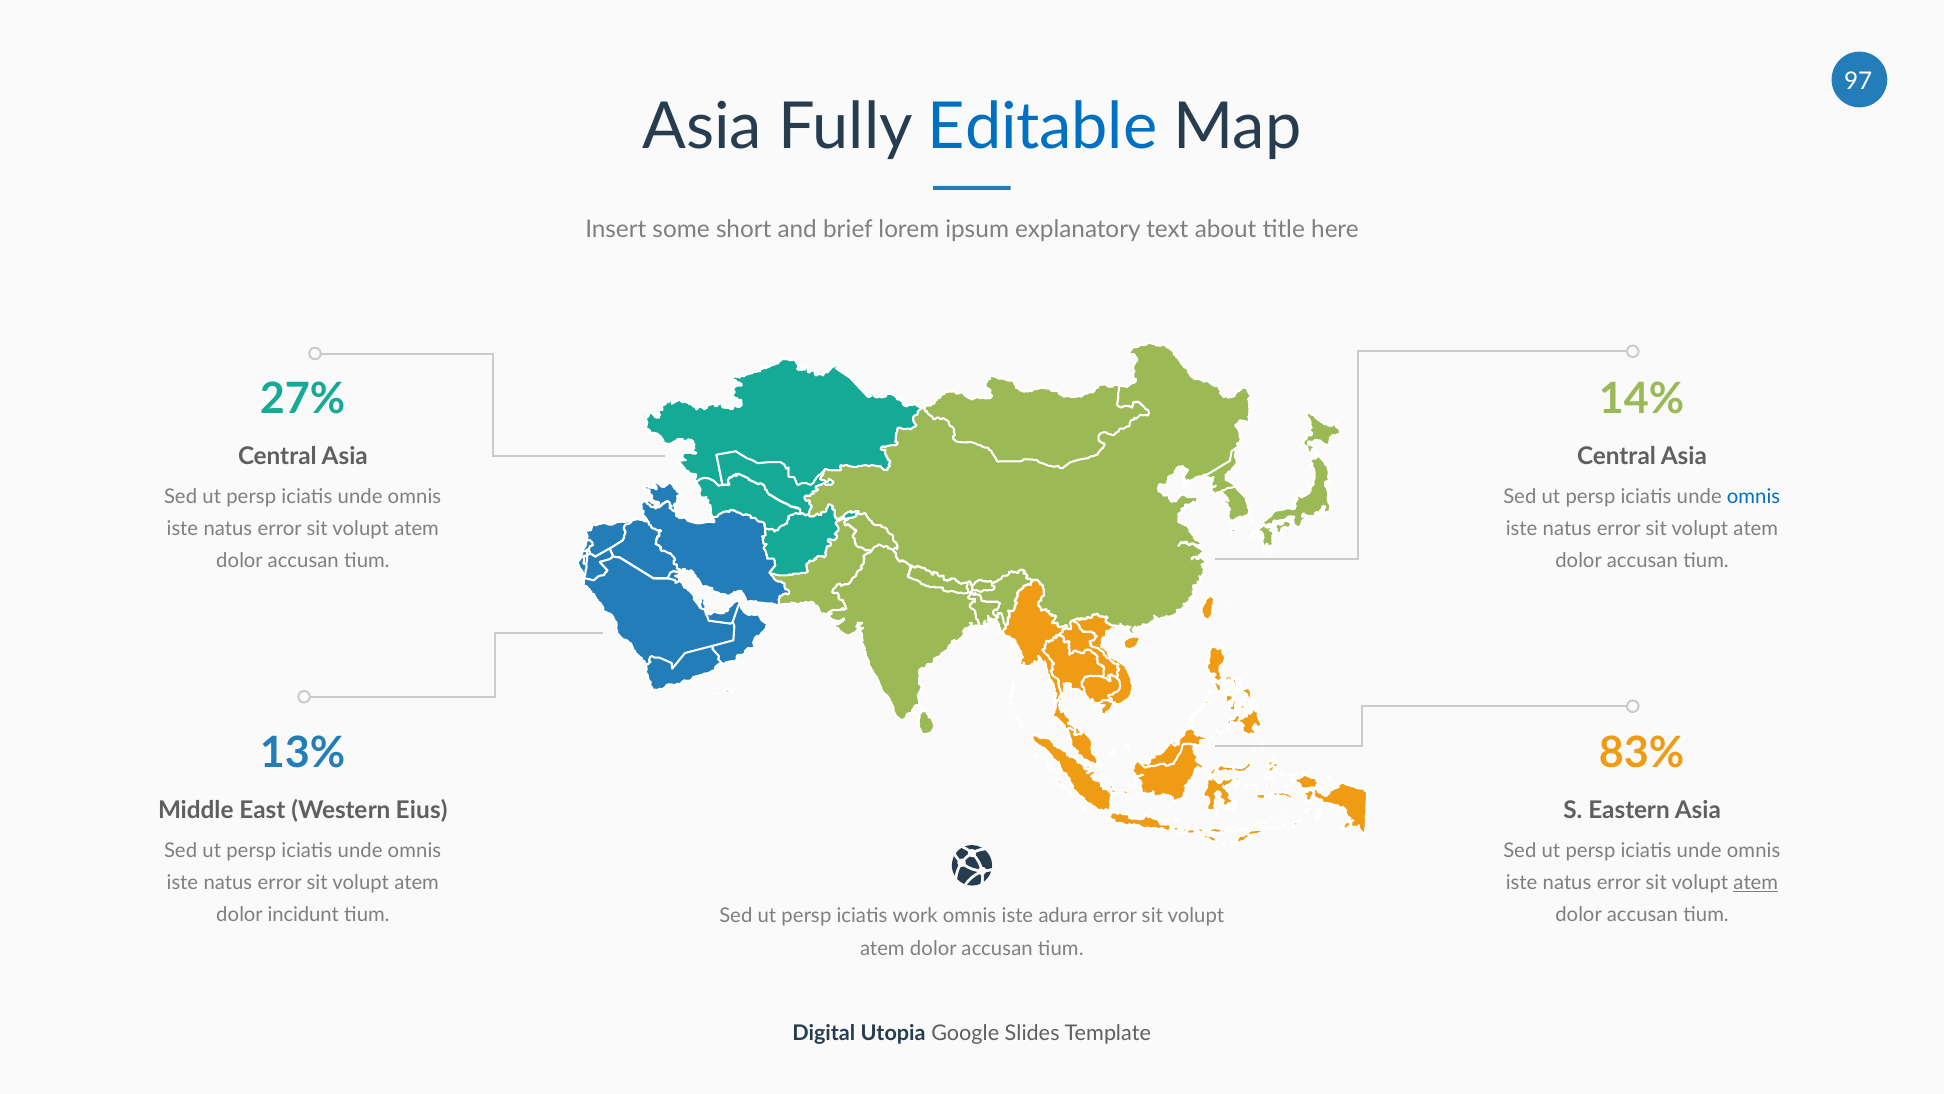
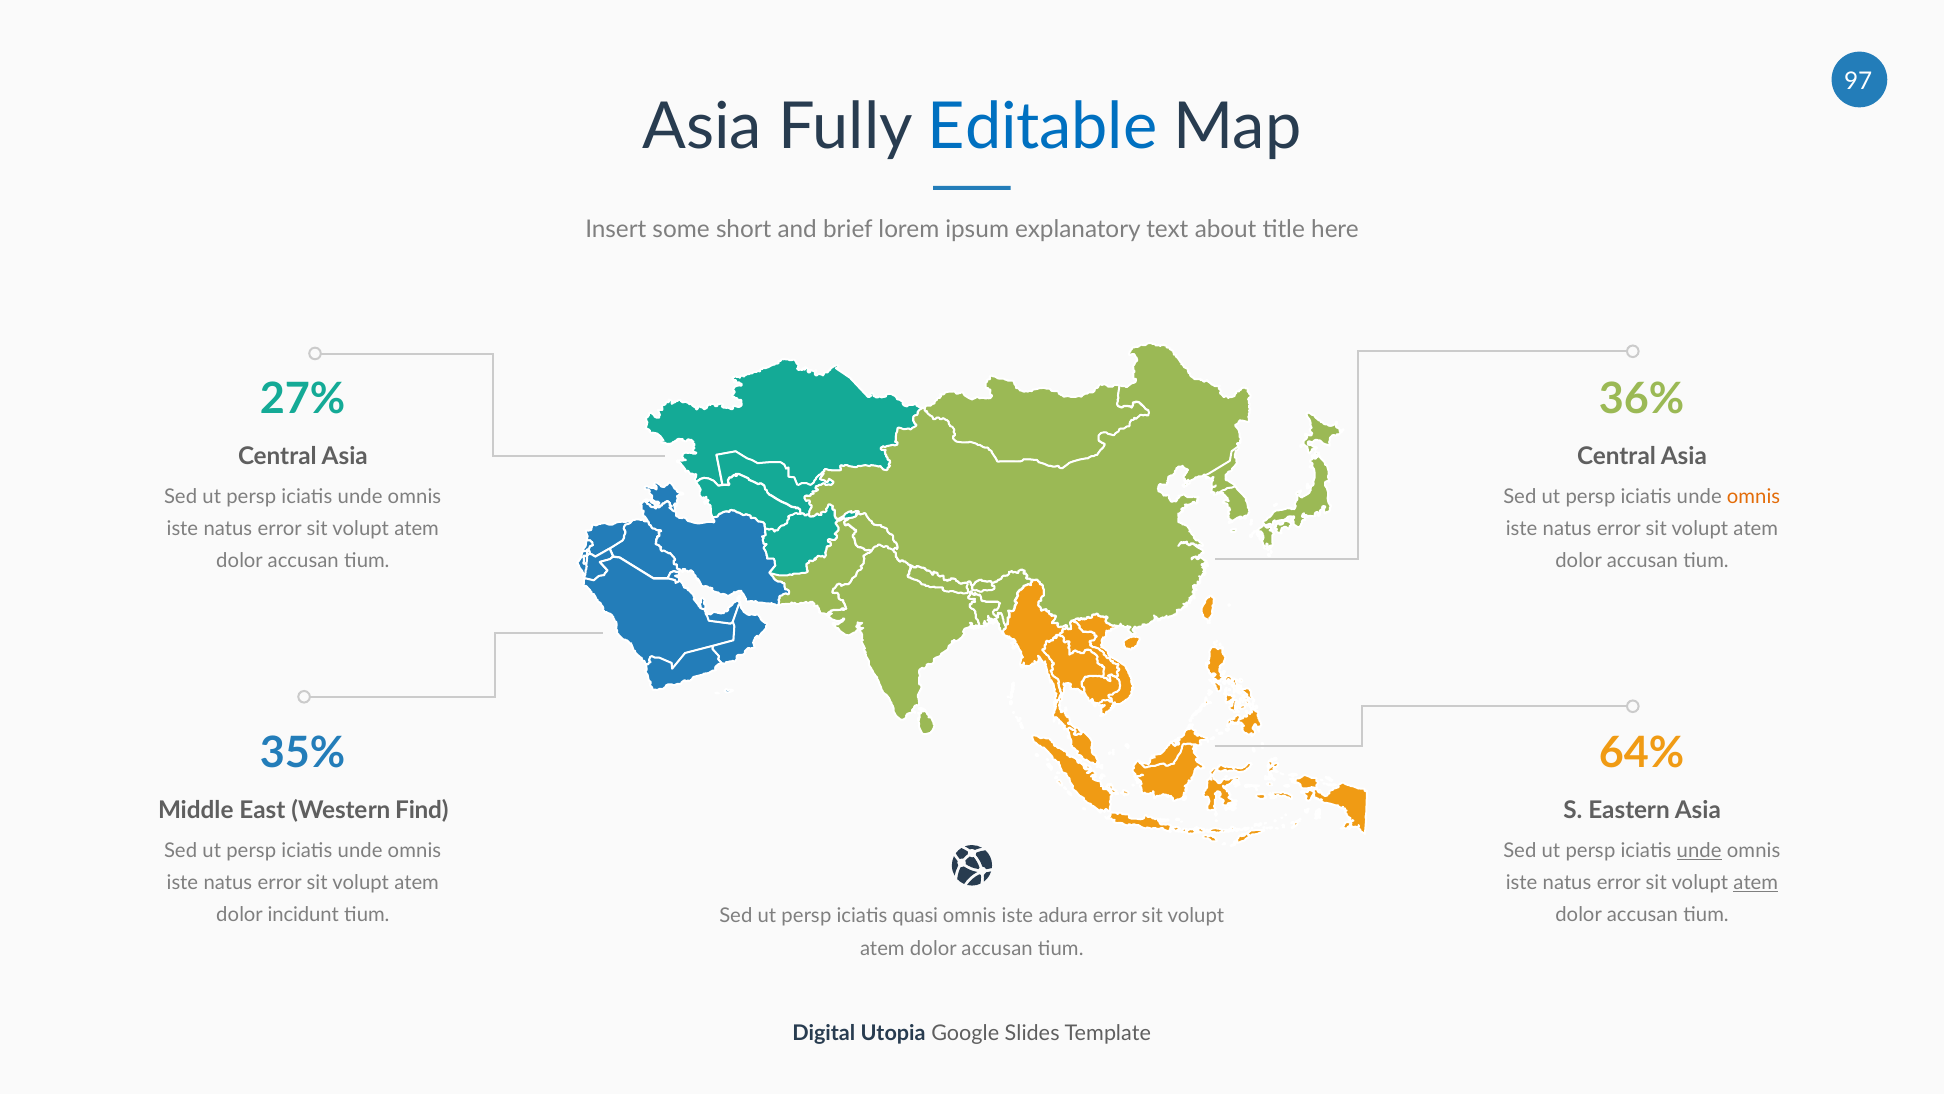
14%: 14% -> 36%
omnis at (1754, 497) colour: blue -> orange
13%: 13% -> 35%
83%: 83% -> 64%
Eius: Eius -> Find
unde at (1699, 850) underline: none -> present
work: work -> quasi
